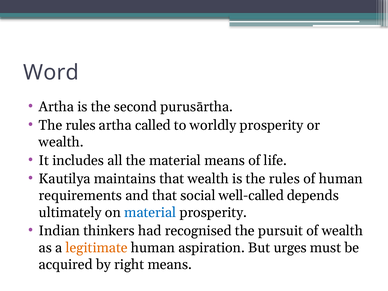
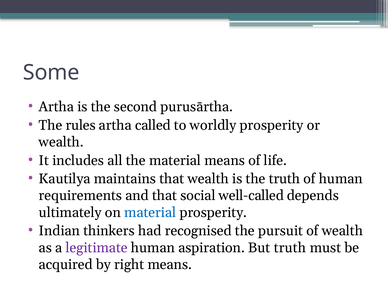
Word: Word -> Some
is the rules: rules -> truth
legitimate colour: orange -> purple
But urges: urges -> truth
